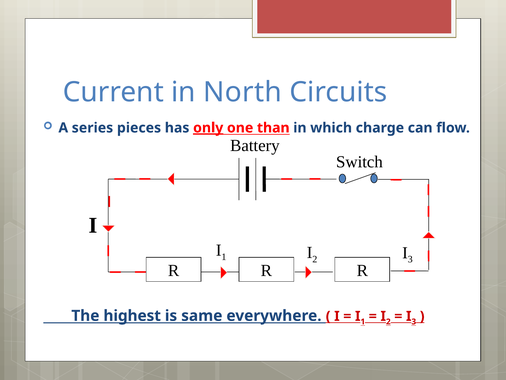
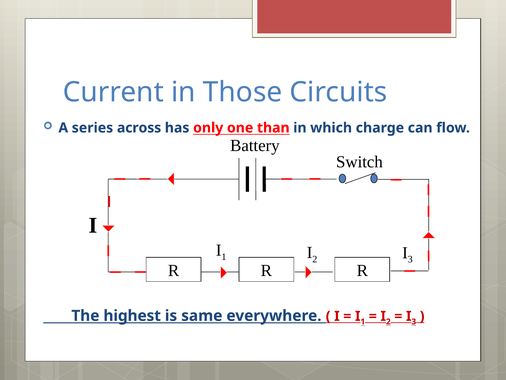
North: North -> Those
pieces: pieces -> across
only underline: present -> none
